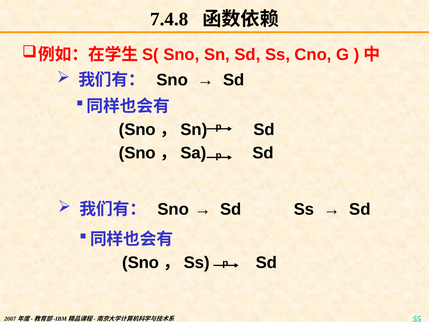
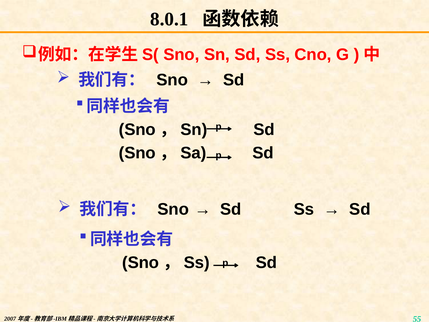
7.4.8: 7.4.8 -> 8.0.1
